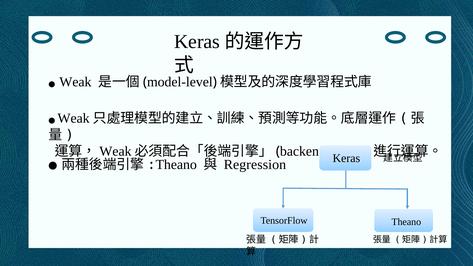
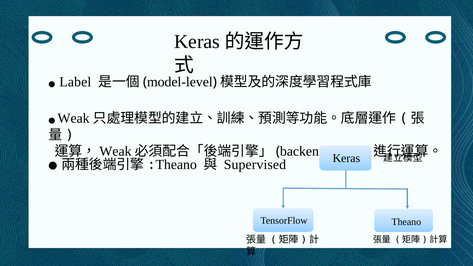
Weak at (75, 82): Weak -> Label
Regression: Regression -> Supervised
